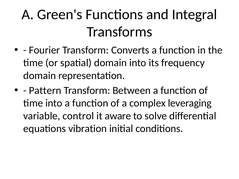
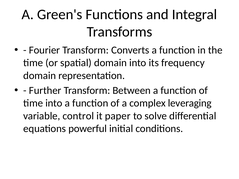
Pattern: Pattern -> Further
aware: aware -> paper
vibration: vibration -> powerful
